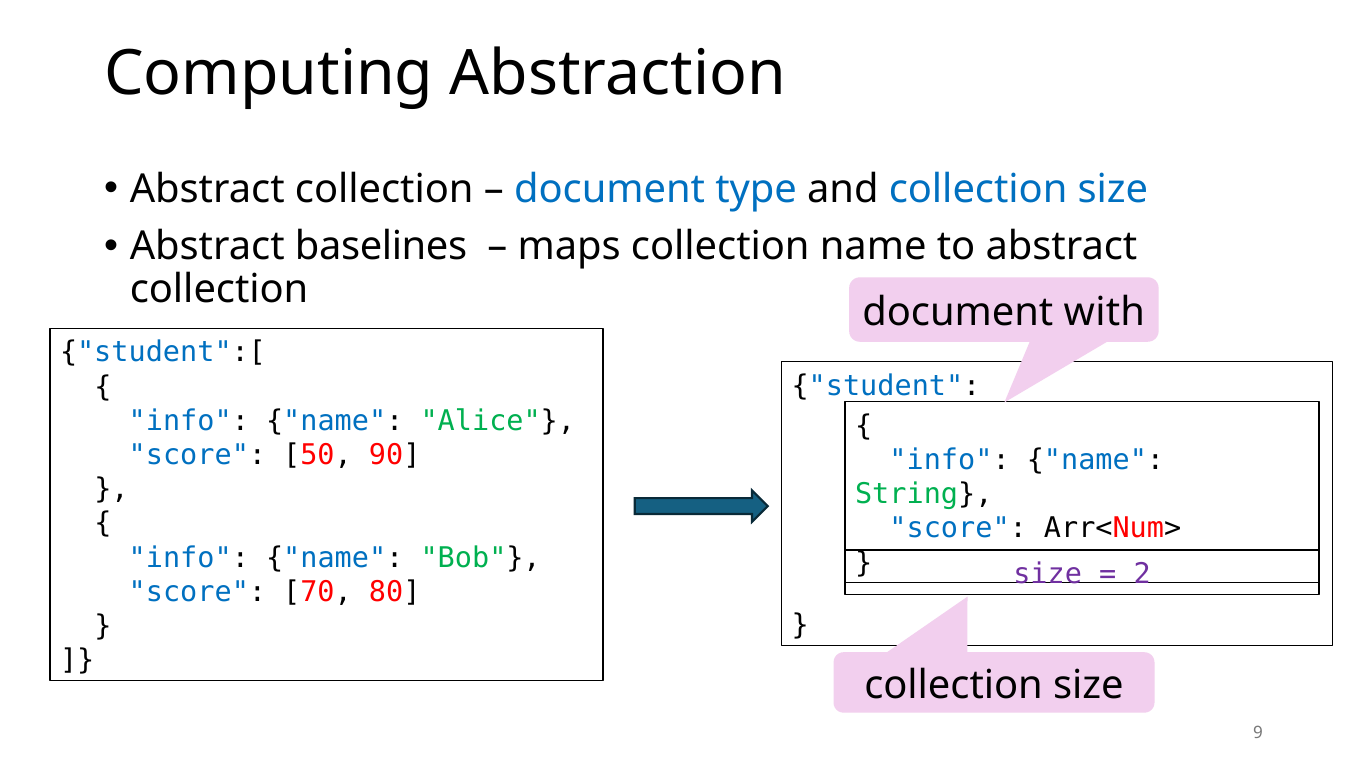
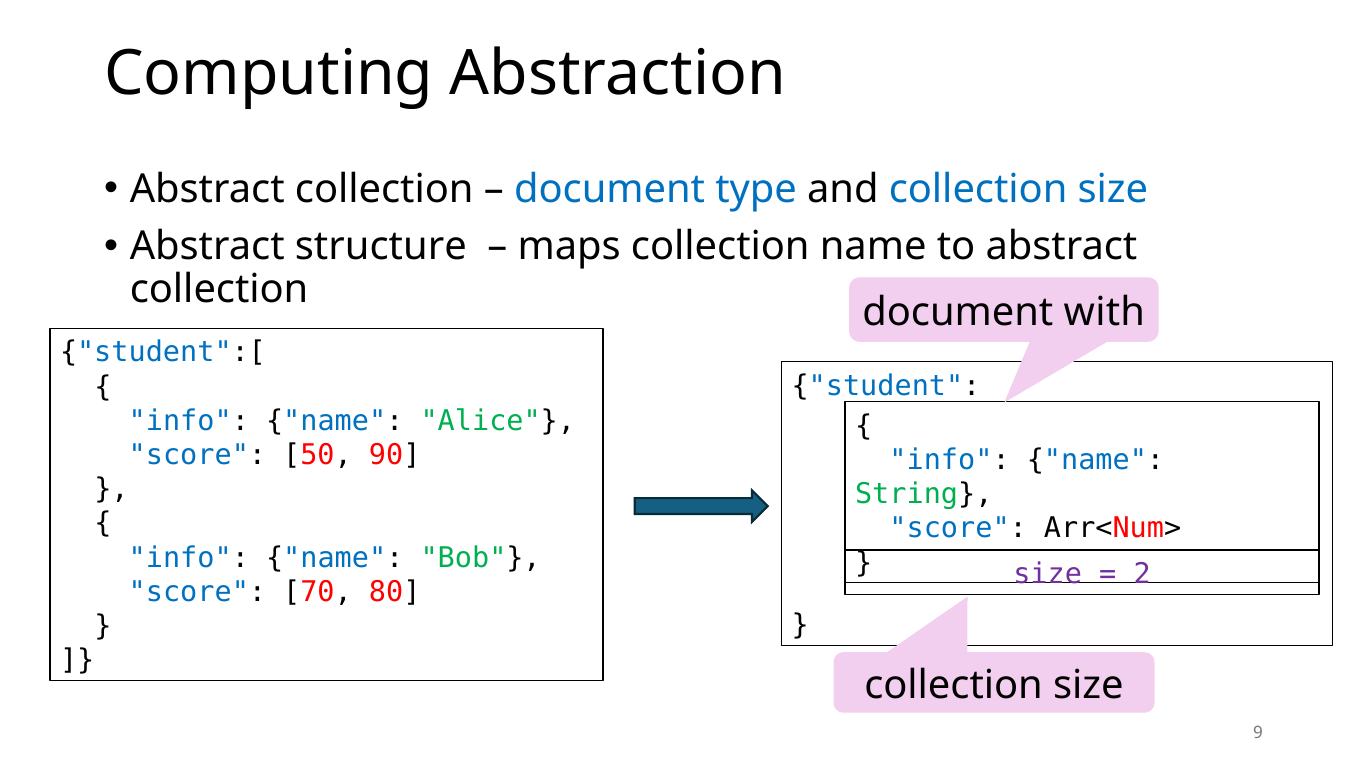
baselines: baselines -> structure
